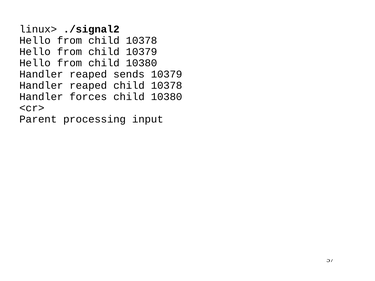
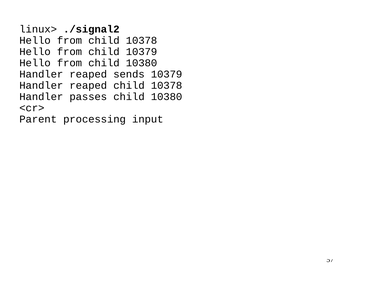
forces: forces -> passes
